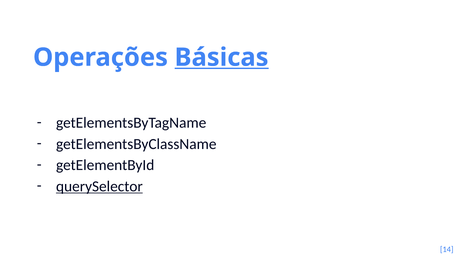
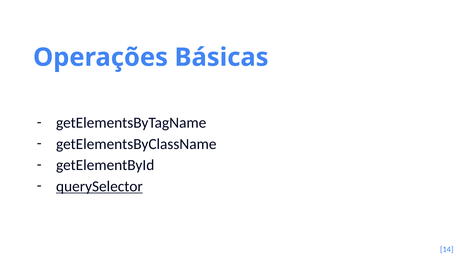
Básicas underline: present -> none
